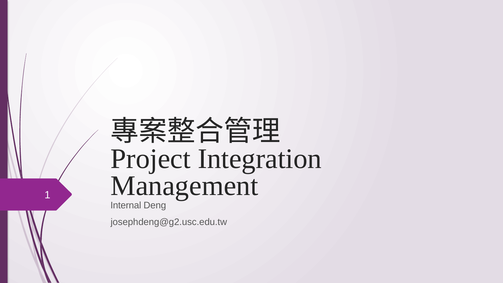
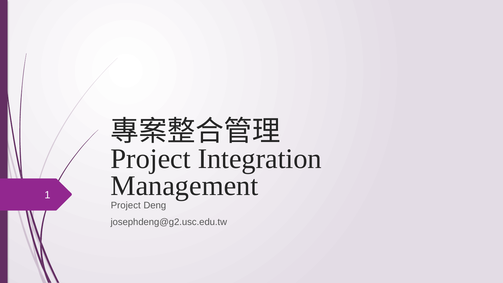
Internal at (126, 205): Internal -> Project
